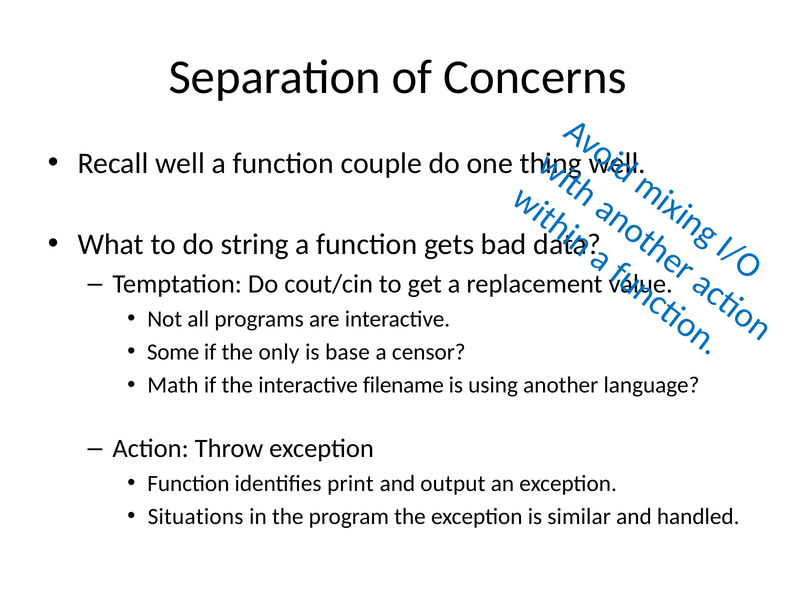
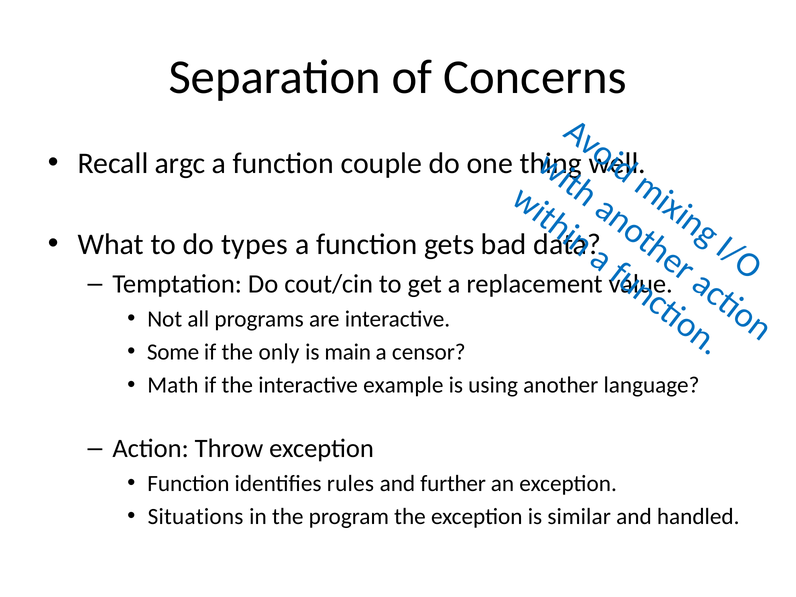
Recall well: well -> argc
string: string -> types
base: base -> main
filename: filename -> example
print: print -> rules
output: output -> further
